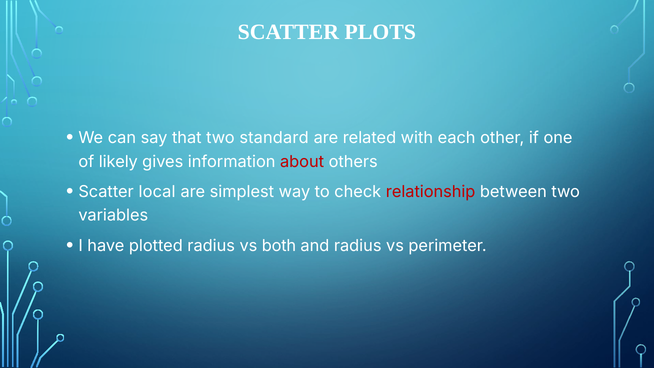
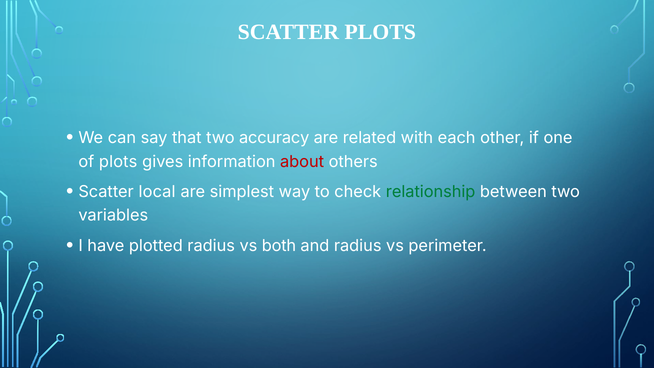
standard: standard -> accuracy
of likely: likely -> plots
relationship colour: red -> green
